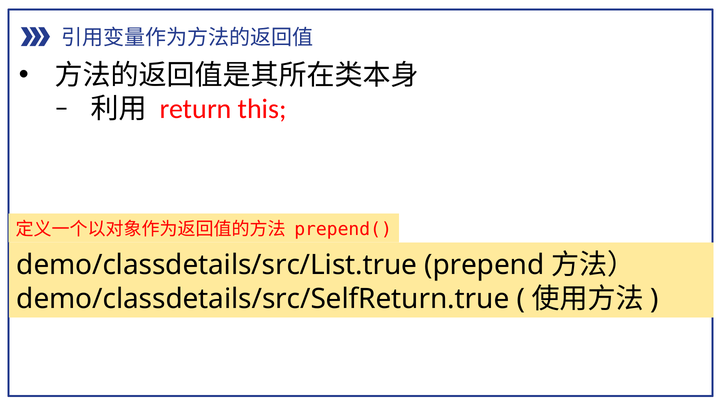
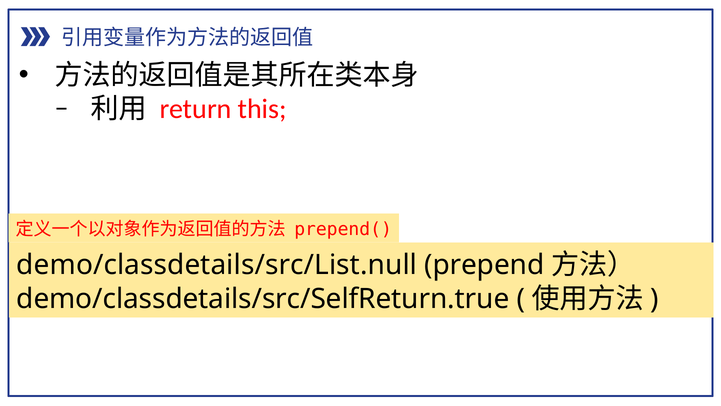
demo/classdetails/src/List.true: demo/classdetails/src/List.true -> demo/classdetails/src/List.null
